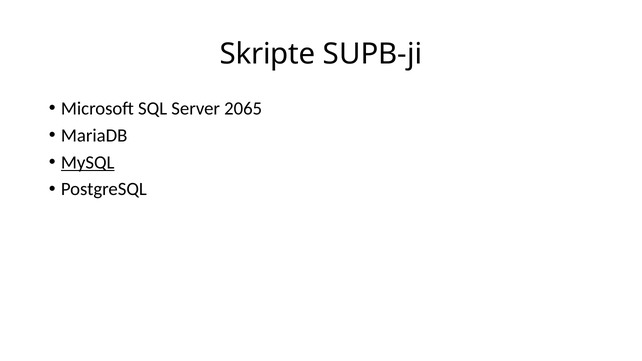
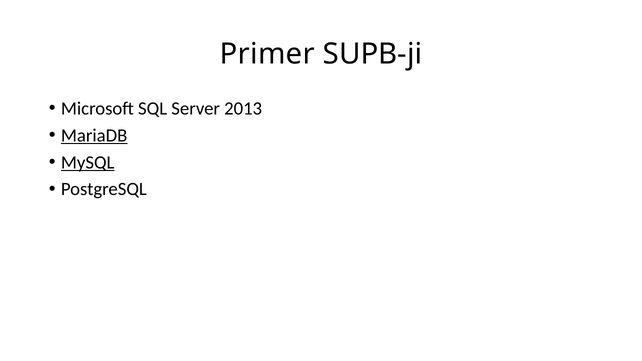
Skripte: Skripte -> Primer
2065: 2065 -> 2013
MariaDB underline: none -> present
